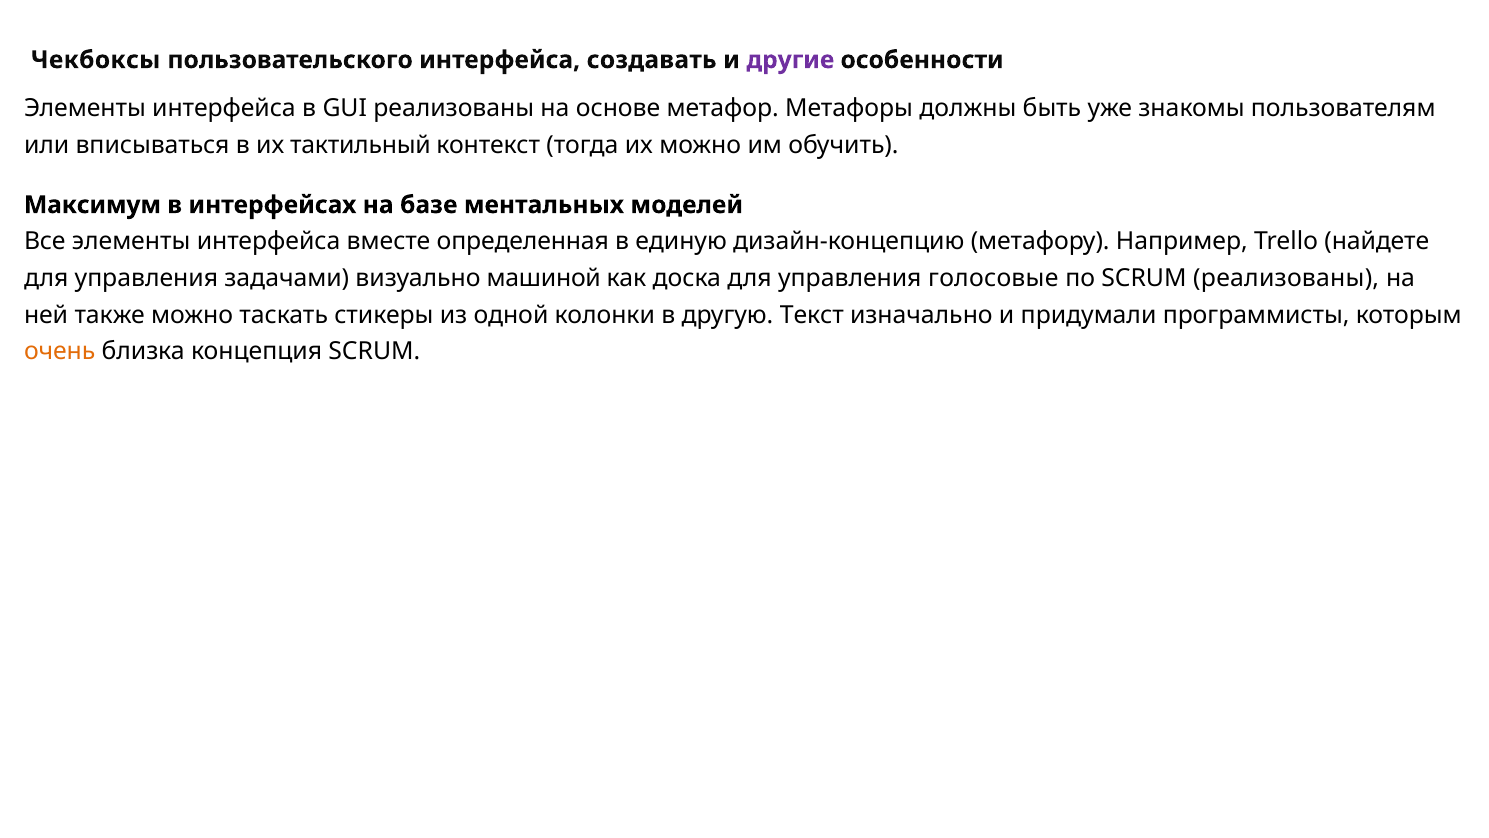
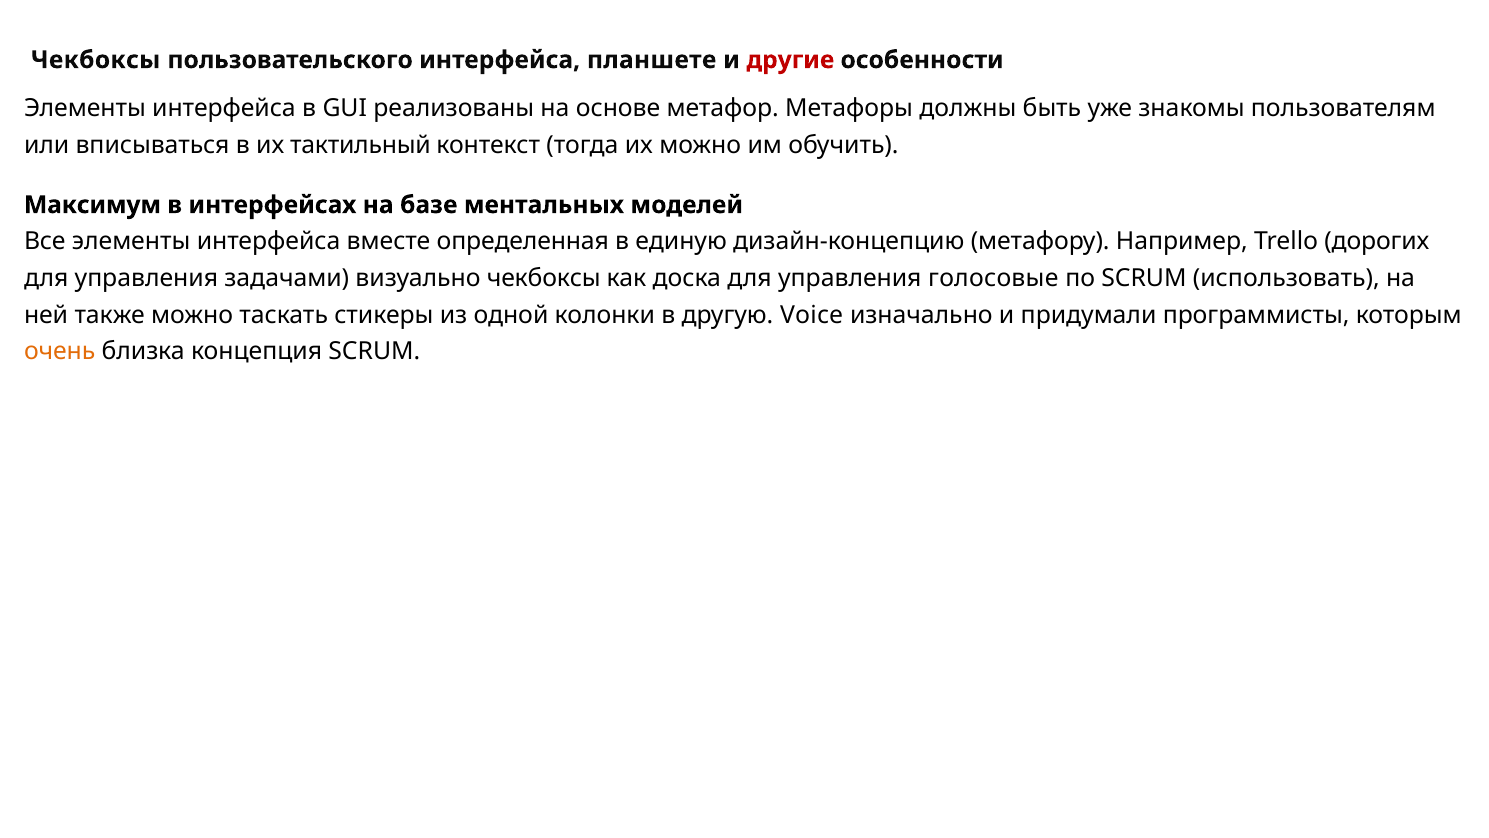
создавать: создавать -> планшете
другие colour: purple -> red
найдете: найдете -> дорогих
визуально машиной: машиной -> чекбоксы
SCRUM реализованы: реализованы -> использовать
Текст: Текст -> Voice
